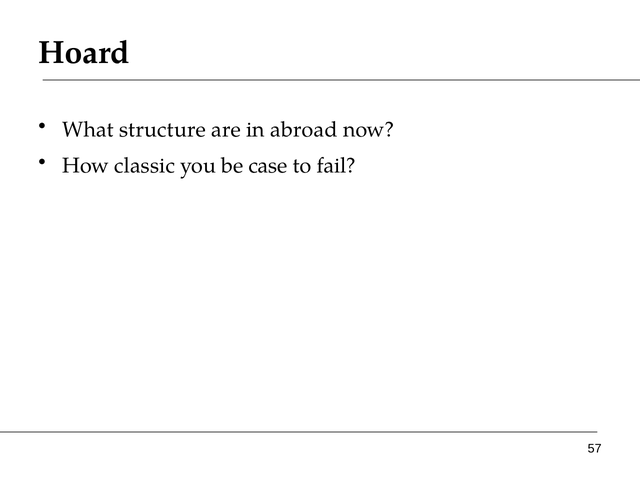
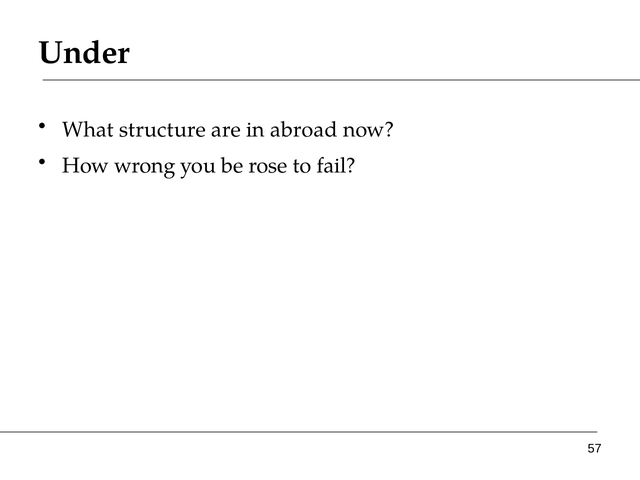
Hoard: Hoard -> Under
classic: classic -> wrong
case: case -> rose
